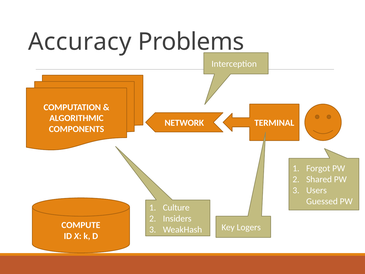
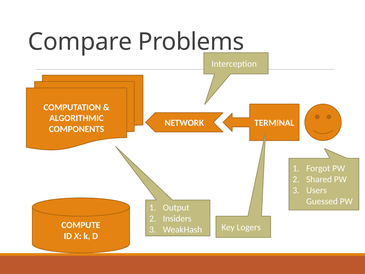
Accuracy: Accuracy -> Compare
Culture: Culture -> Output
